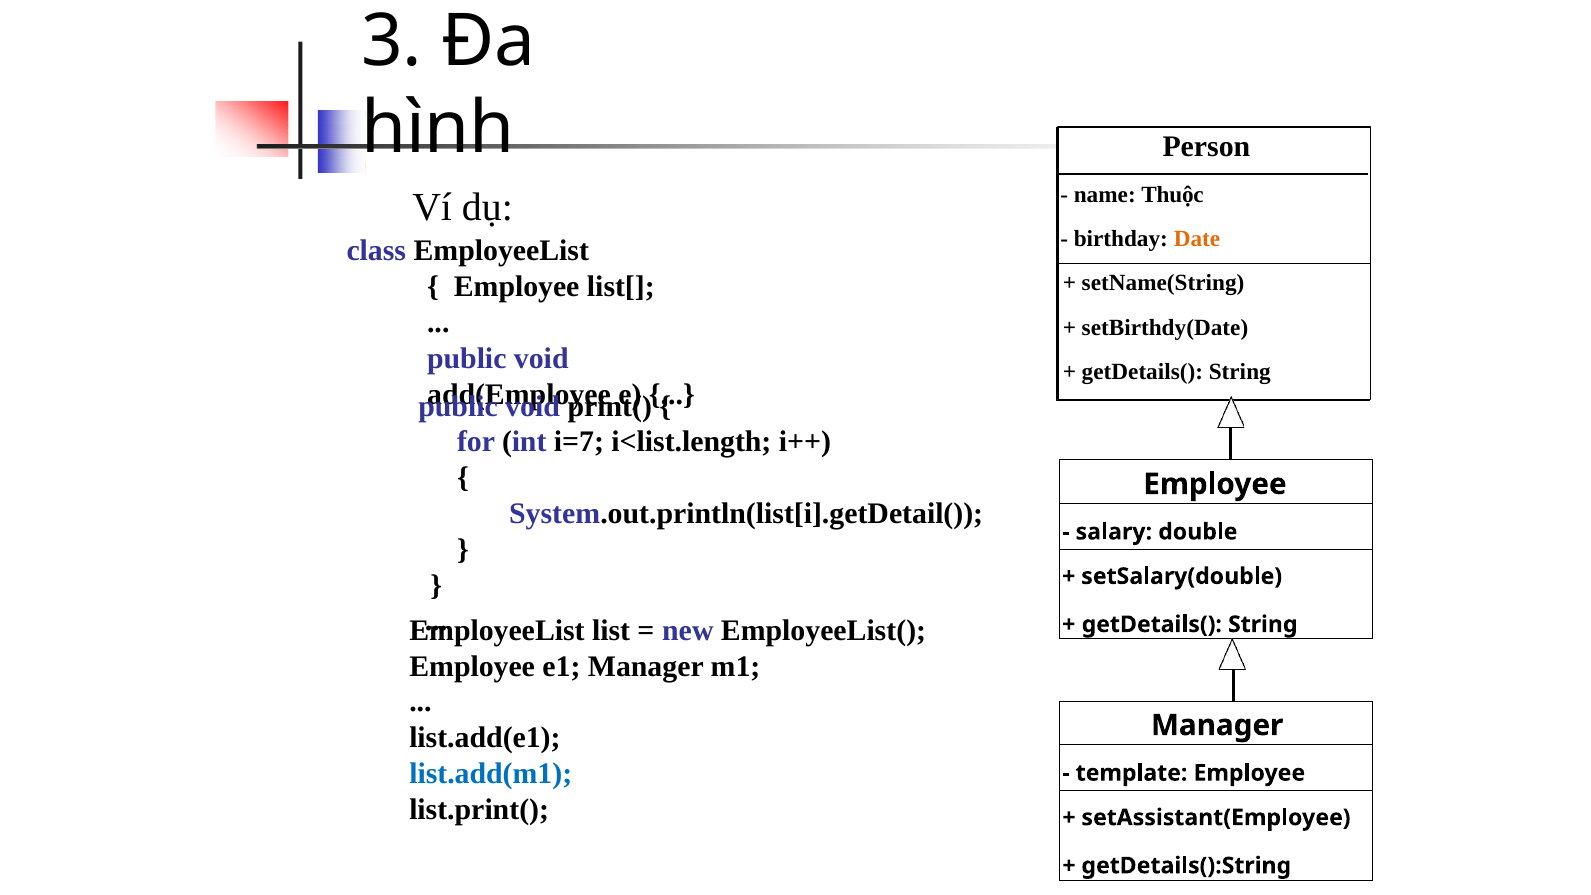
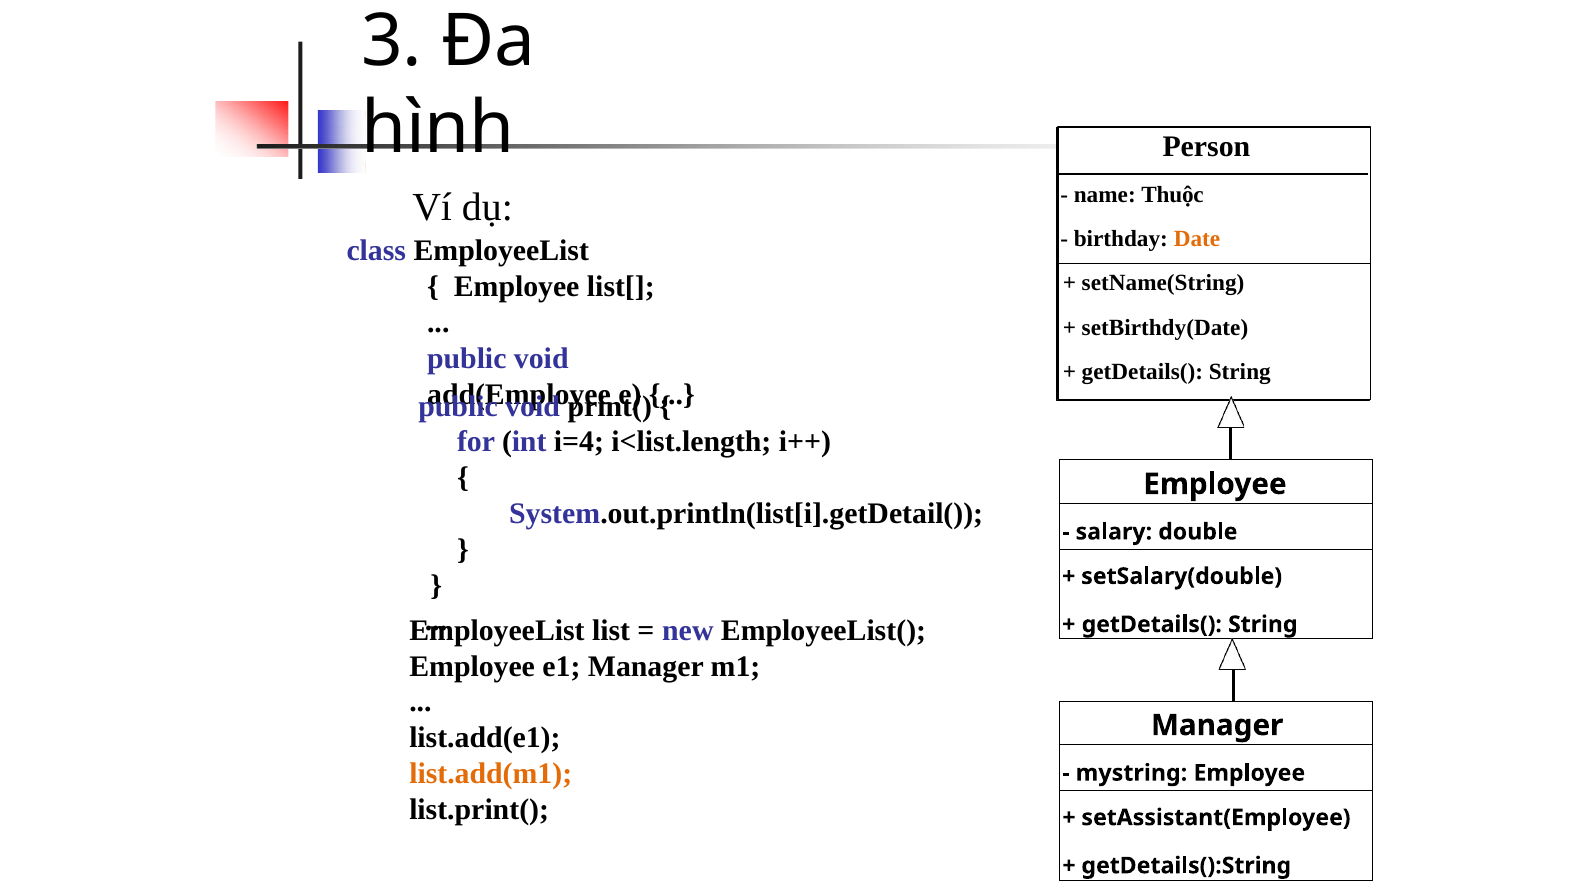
i=7: i=7 -> i=4
list.add(m1 colour: blue -> orange
template: template -> mystring
